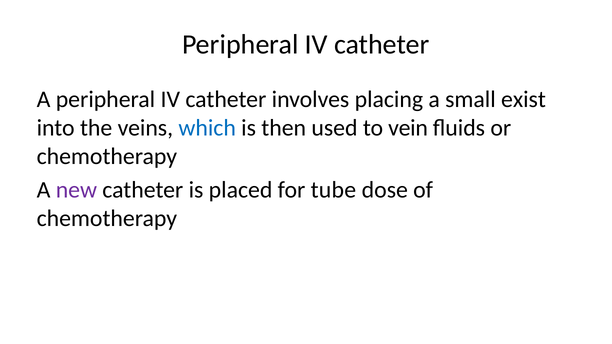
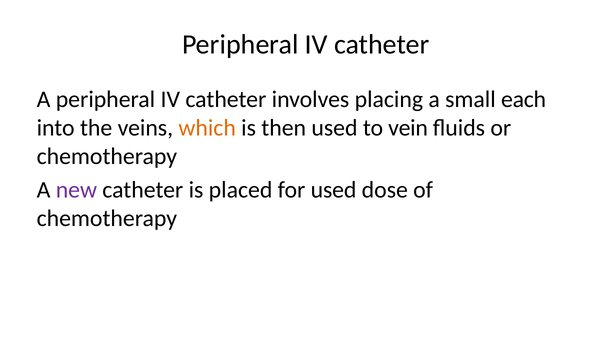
exist: exist -> each
which colour: blue -> orange
for tube: tube -> used
